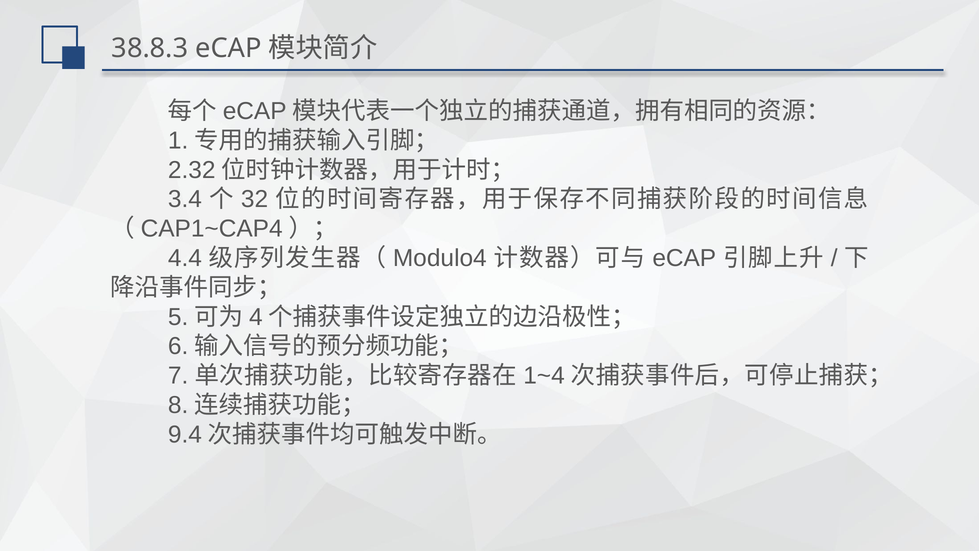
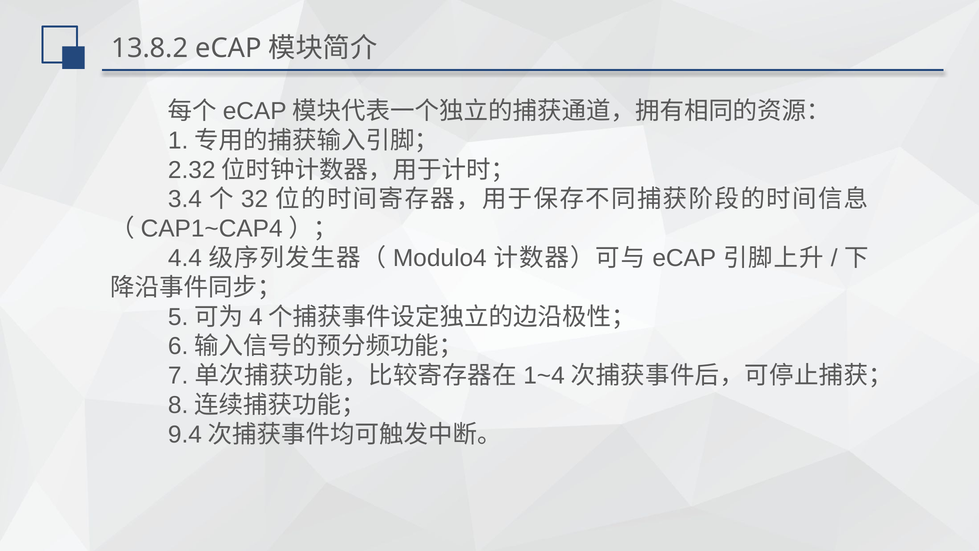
38.8.3: 38.8.3 -> 13.8.2
